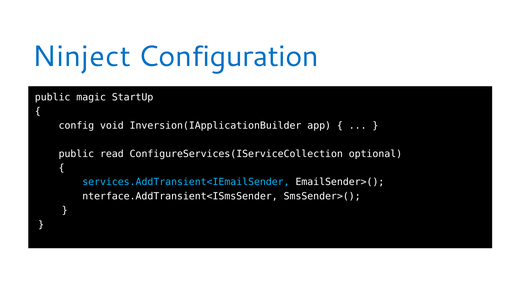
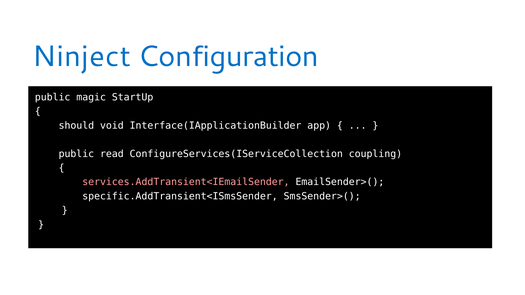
config: config -> should
Inversion(IApplicationBuilder: Inversion(IApplicationBuilder -> Interface(IApplicationBuilder
optional: optional -> coupling
services.AddTransient<IEmailSender colour: light blue -> pink
nterface.AddTransient<ISmsSender: nterface.AddTransient<ISmsSender -> specific.AddTransient<ISmsSender
